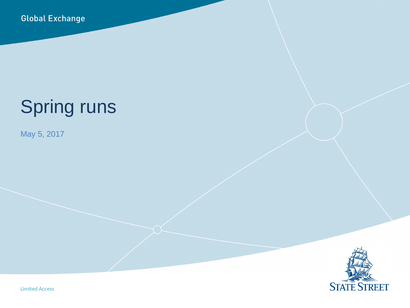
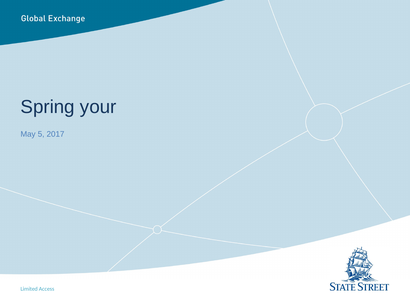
runs: runs -> your
